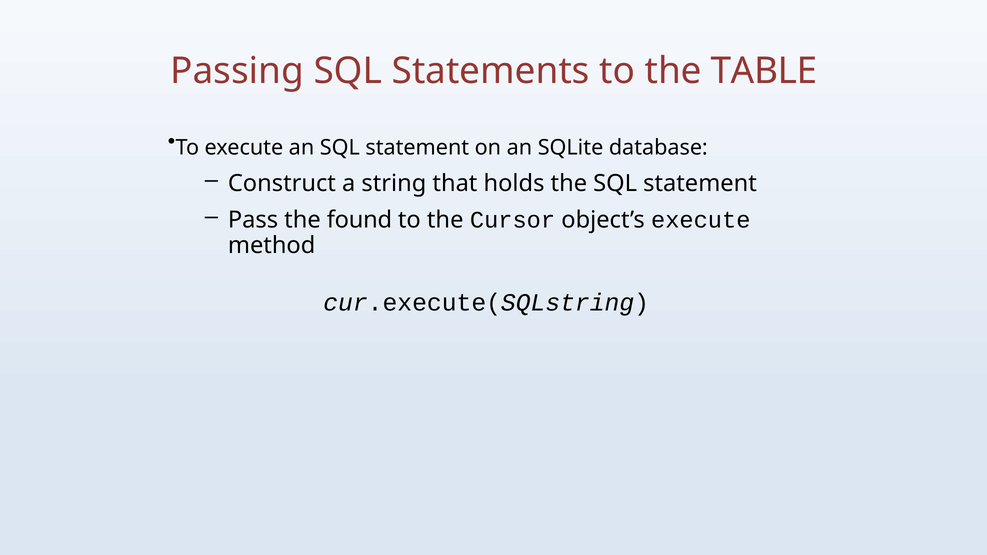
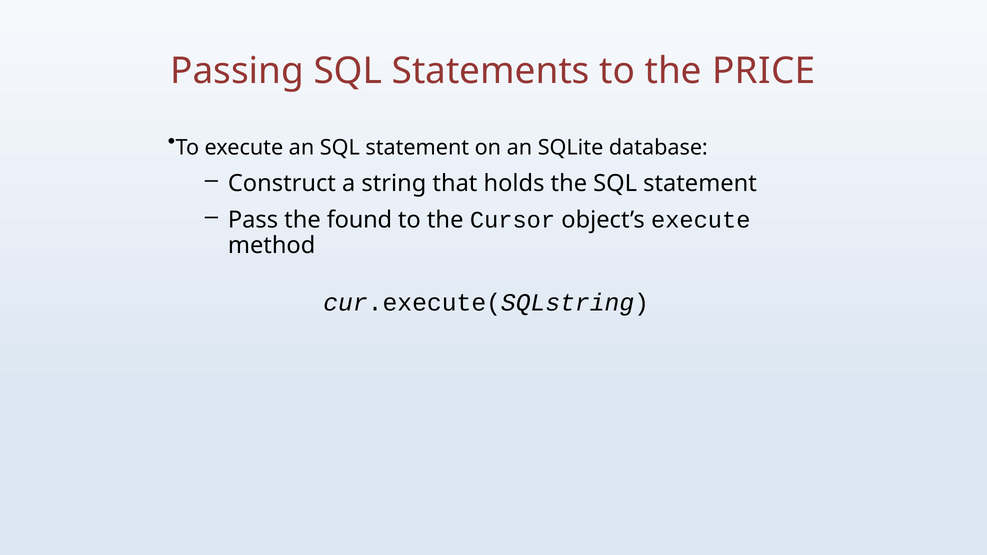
TABLE: TABLE -> PRICE
